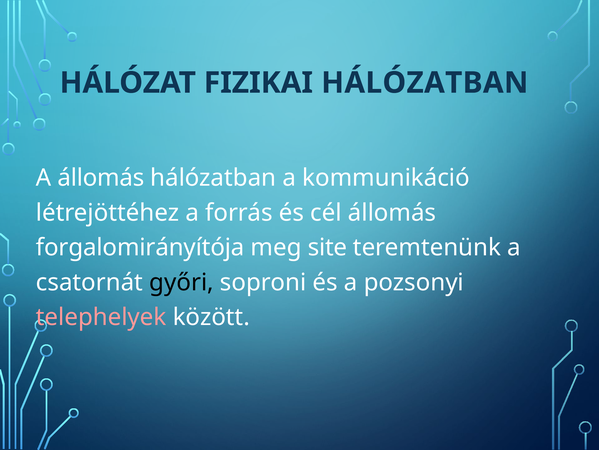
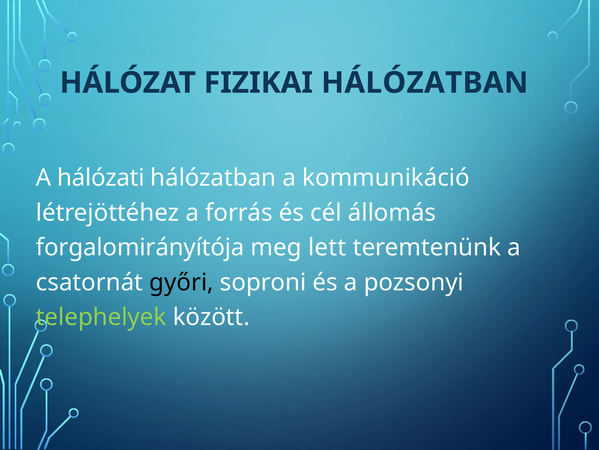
A állomás: állomás -> hálózati
site: site -> lett
telephelyek colour: pink -> light green
